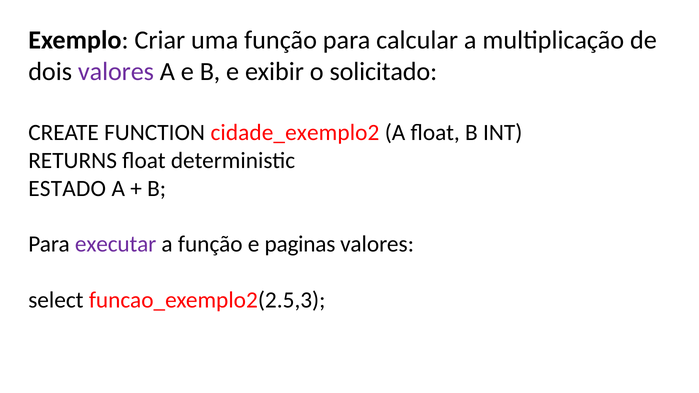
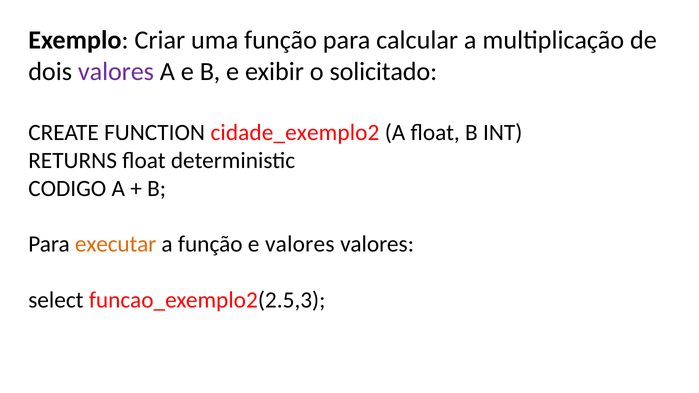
ESTADO: ESTADO -> CODIGO
executar colour: purple -> orange
e paginas: paginas -> valores
